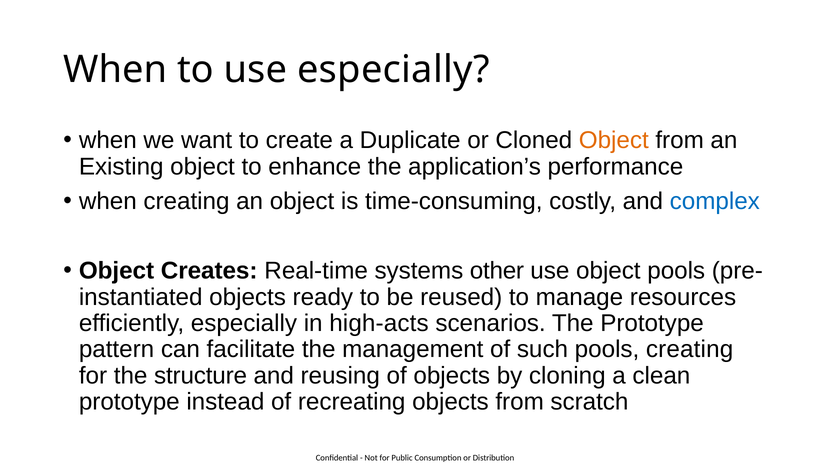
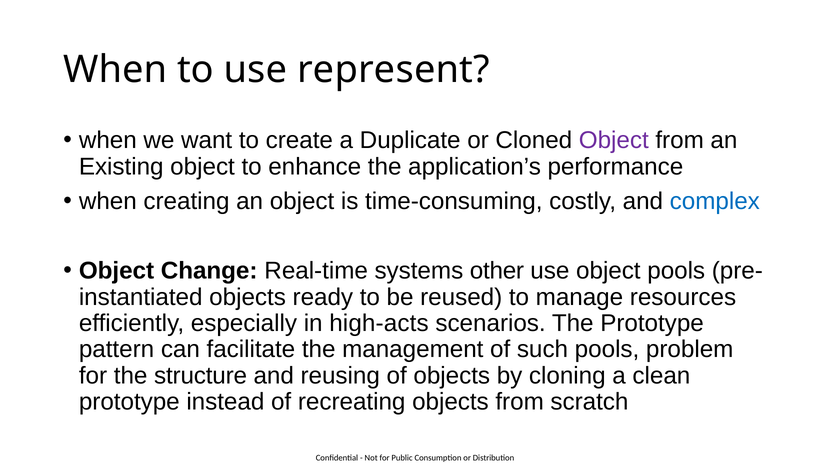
use especially: especially -> represent
Object at (614, 140) colour: orange -> purple
Creates: Creates -> Change
pools creating: creating -> problem
